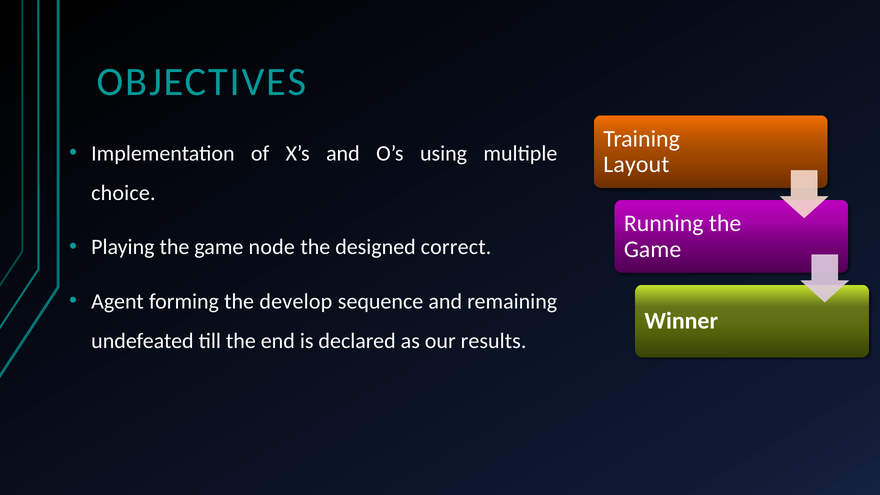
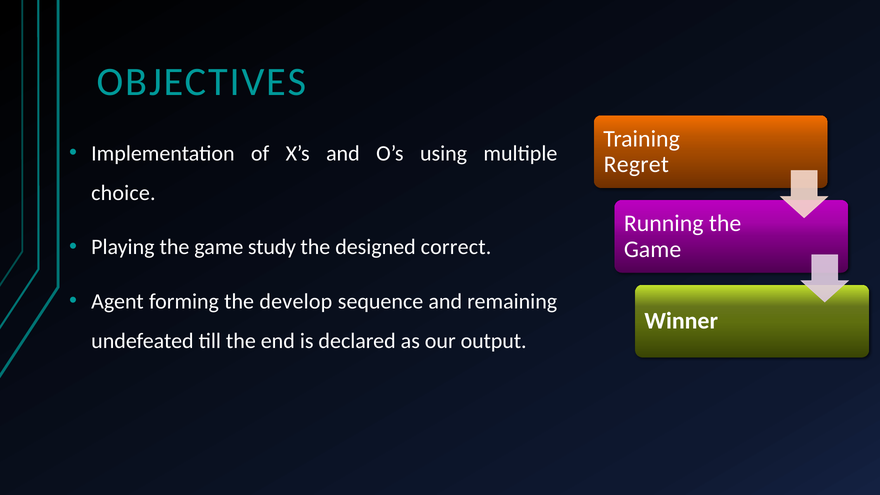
Layout: Layout -> Regret
node: node -> study
results: results -> output
